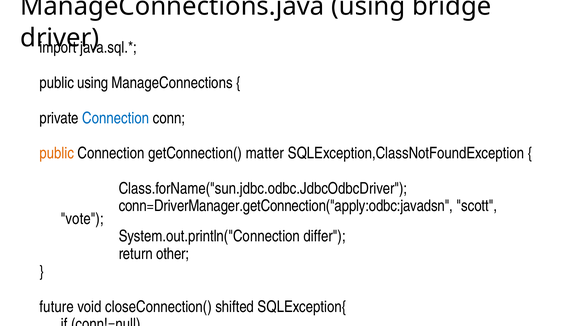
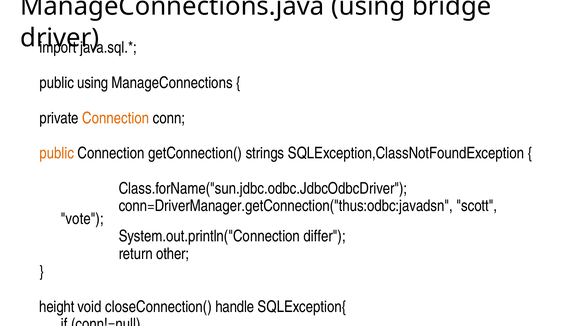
Connection at (116, 118) colour: blue -> orange
matter: matter -> strings
conn=DriverManager.getConnection("apply:odbc:javadsn: conn=DriverManager.getConnection("apply:odbc:javadsn -> conn=DriverManager.getConnection("thus:odbc:javadsn
future: future -> height
shifted: shifted -> handle
